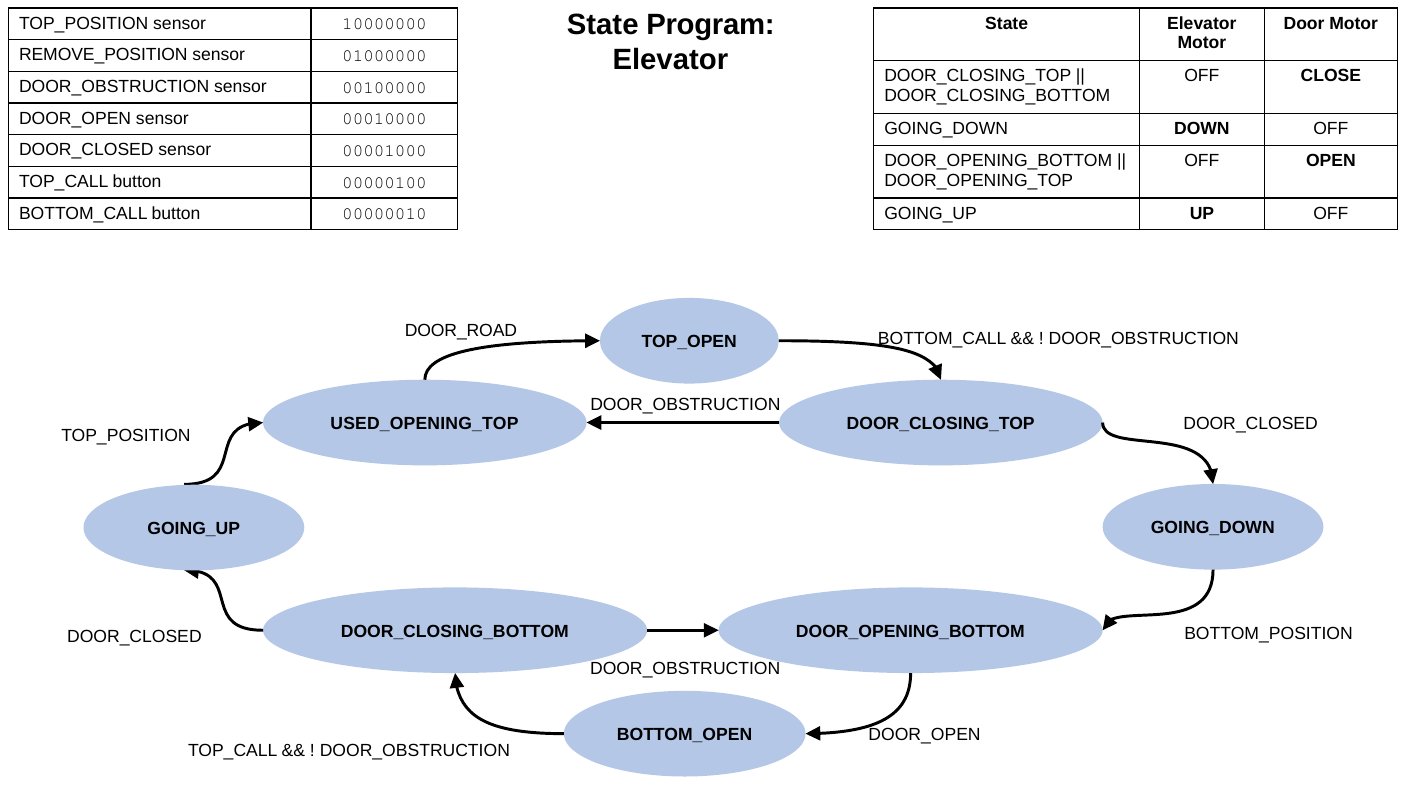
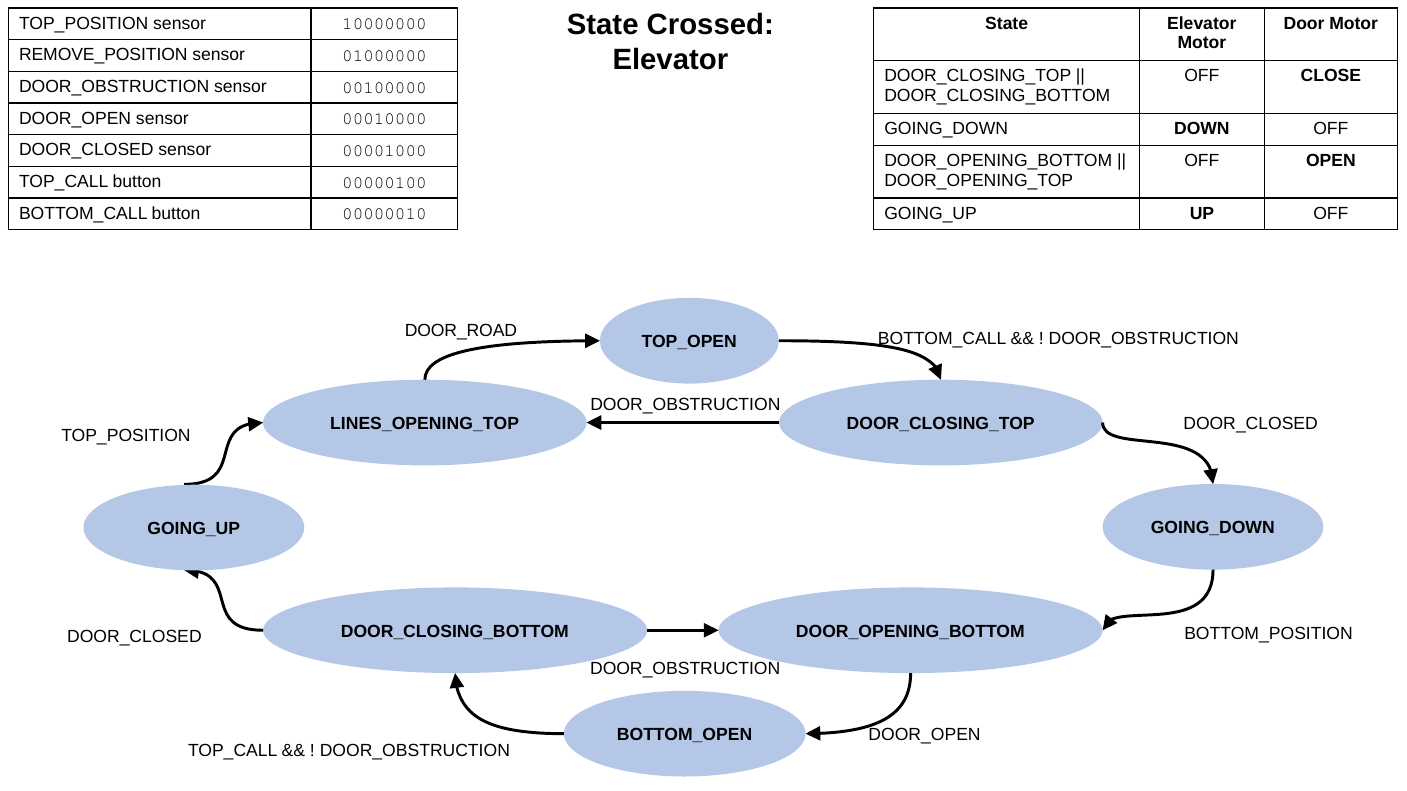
Program: Program -> Crossed
USED_OPENING_TOP: USED_OPENING_TOP -> LINES_OPENING_TOP
